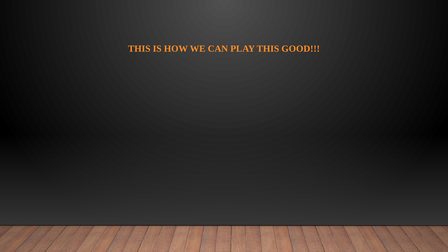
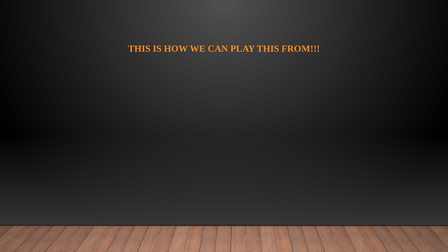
GOOD: GOOD -> FROM
